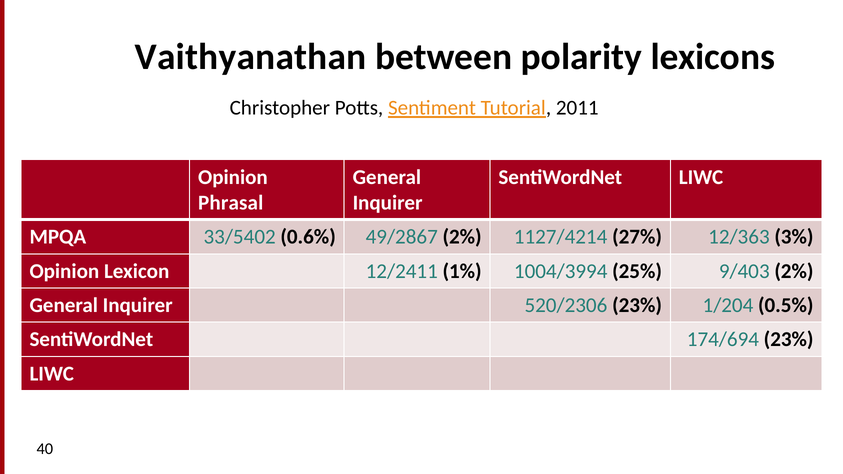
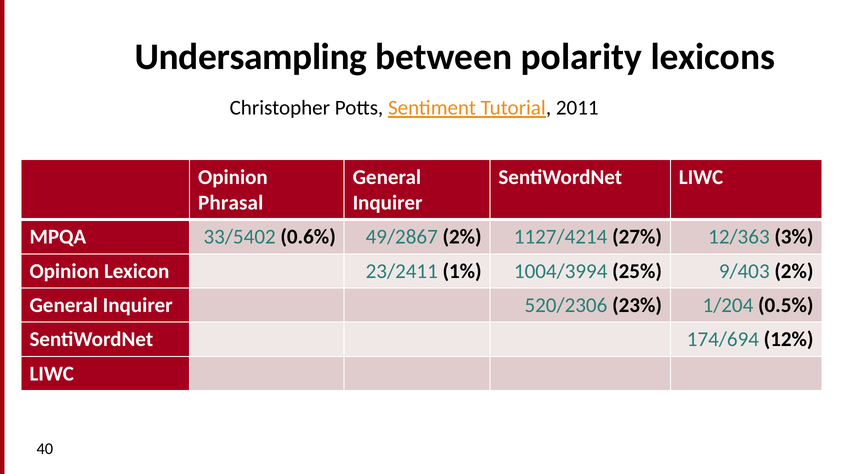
Vaithyanathan: Vaithyanathan -> Undersampling
12/2411: 12/2411 -> 23/2411
174/694 23%: 23% -> 12%
